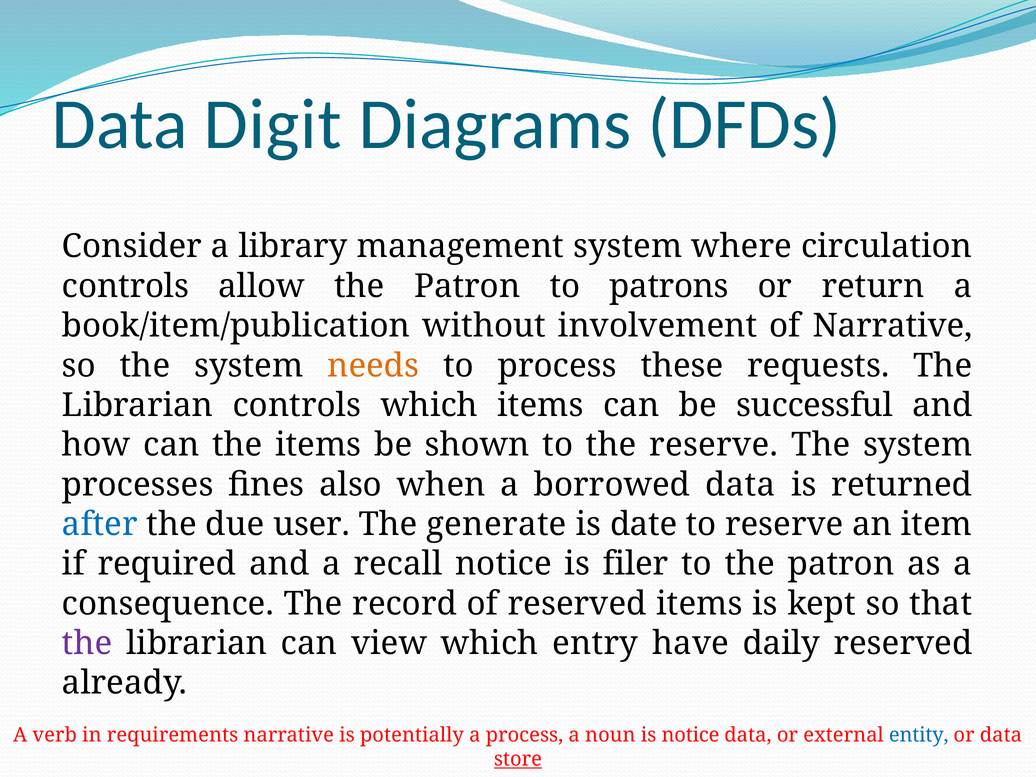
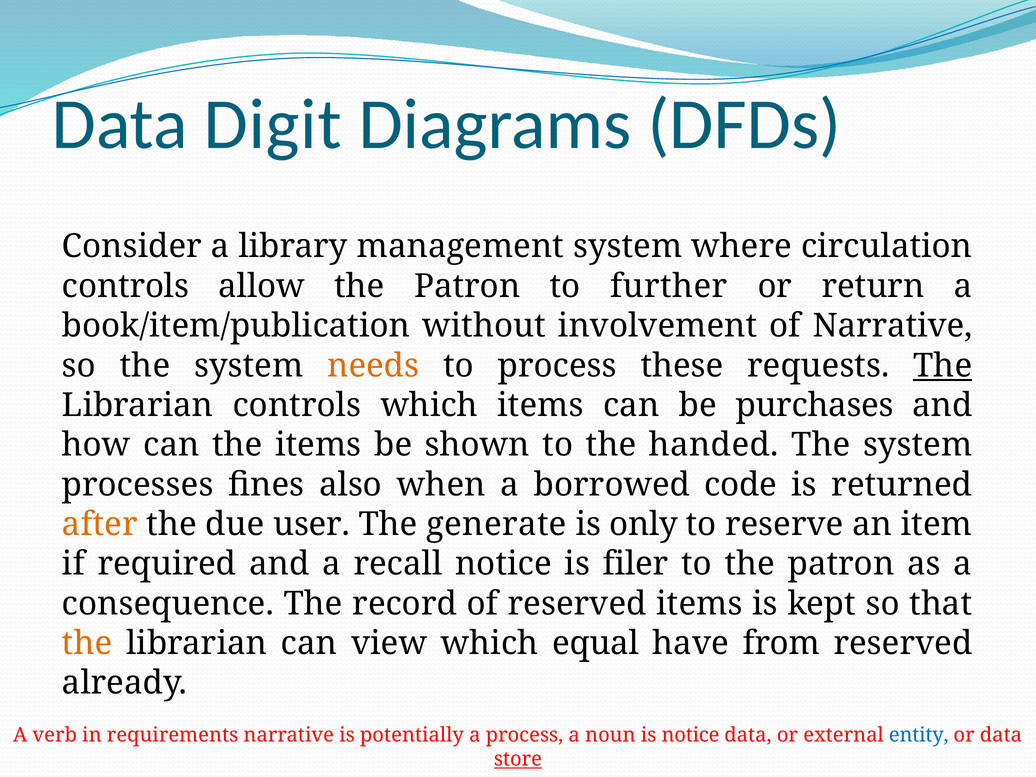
patrons: patrons -> further
The at (943, 366) underline: none -> present
successful: successful -> purchases
the reserve: reserve -> handed
borrowed data: data -> code
after colour: blue -> orange
date: date -> only
the at (87, 643) colour: purple -> orange
entry: entry -> equal
daily: daily -> from
